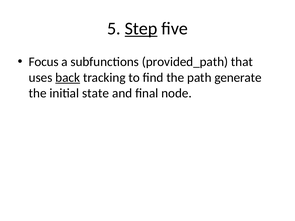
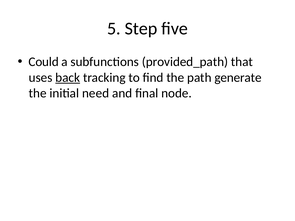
Step underline: present -> none
Focus: Focus -> Could
state: state -> need
